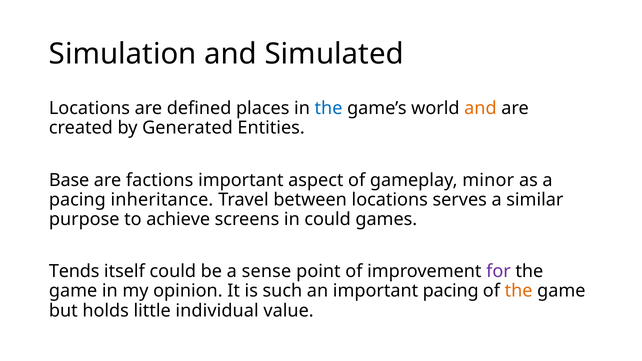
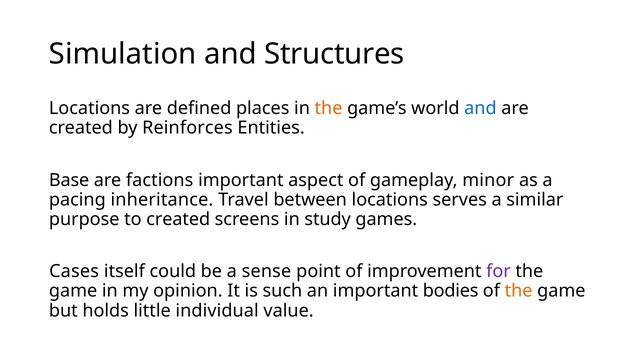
Simulated: Simulated -> Structures
the at (329, 108) colour: blue -> orange
and at (480, 108) colour: orange -> blue
Generated: Generated -> Reinforces
to achieve: achieve -> created
in could: could -> study
Tends: Tends -> Cases
important pacing: pacing -> bodies
